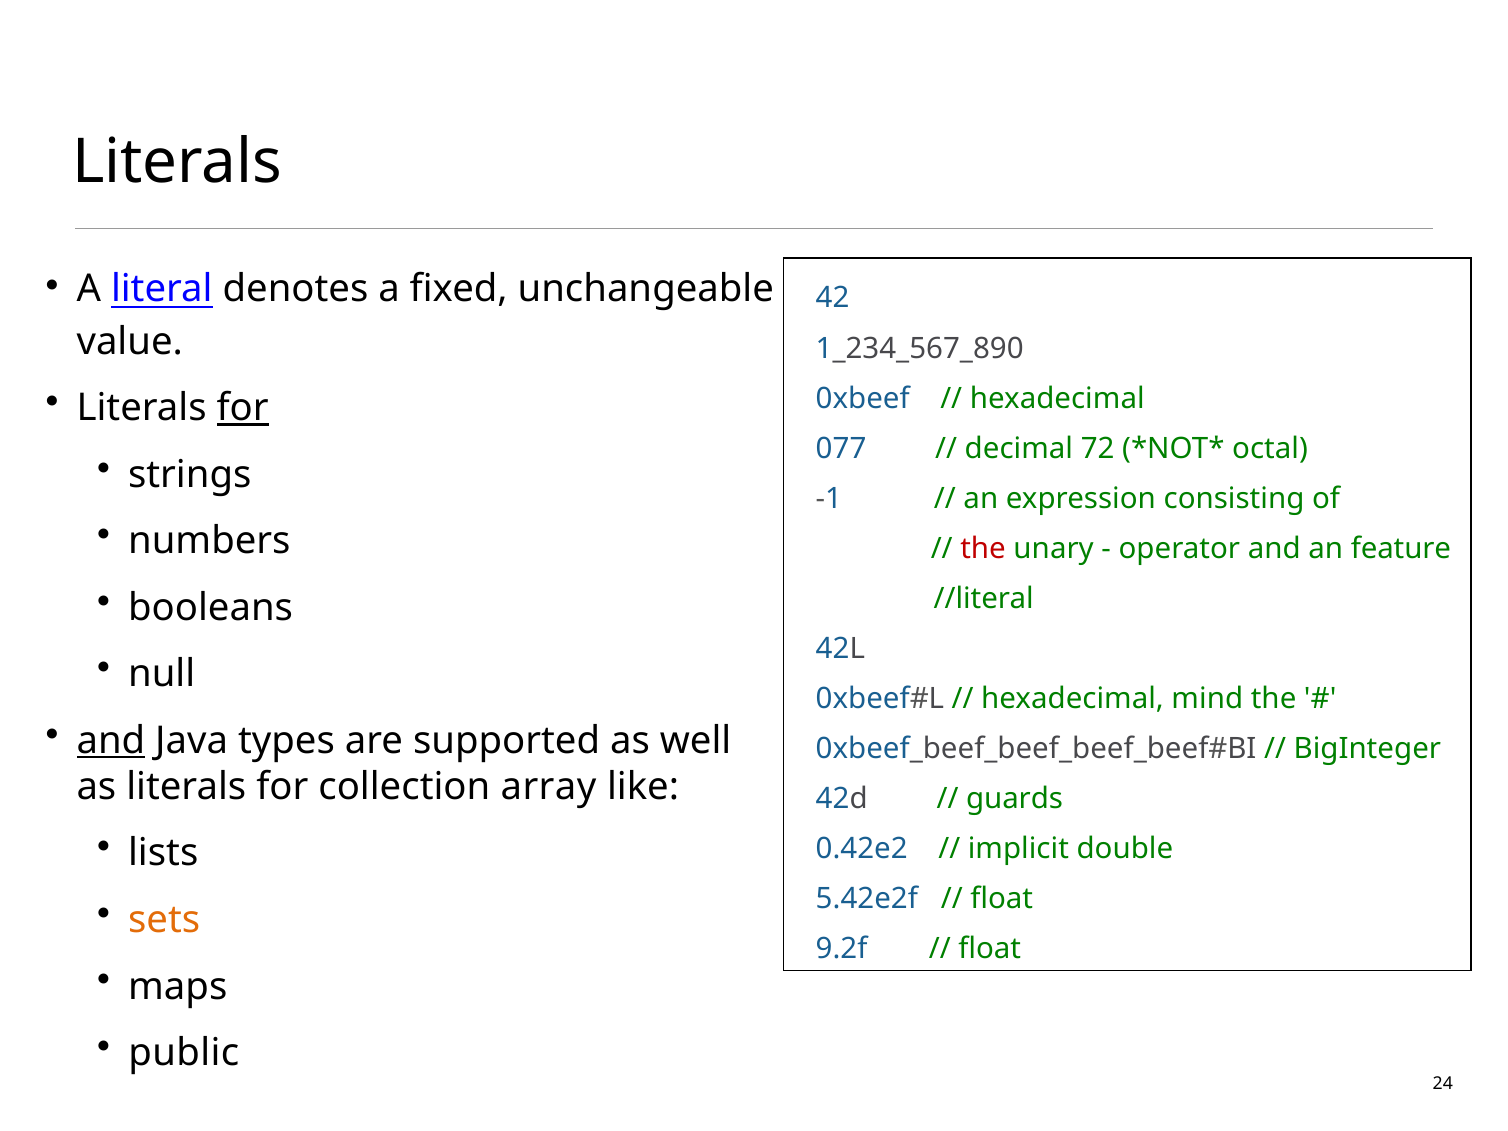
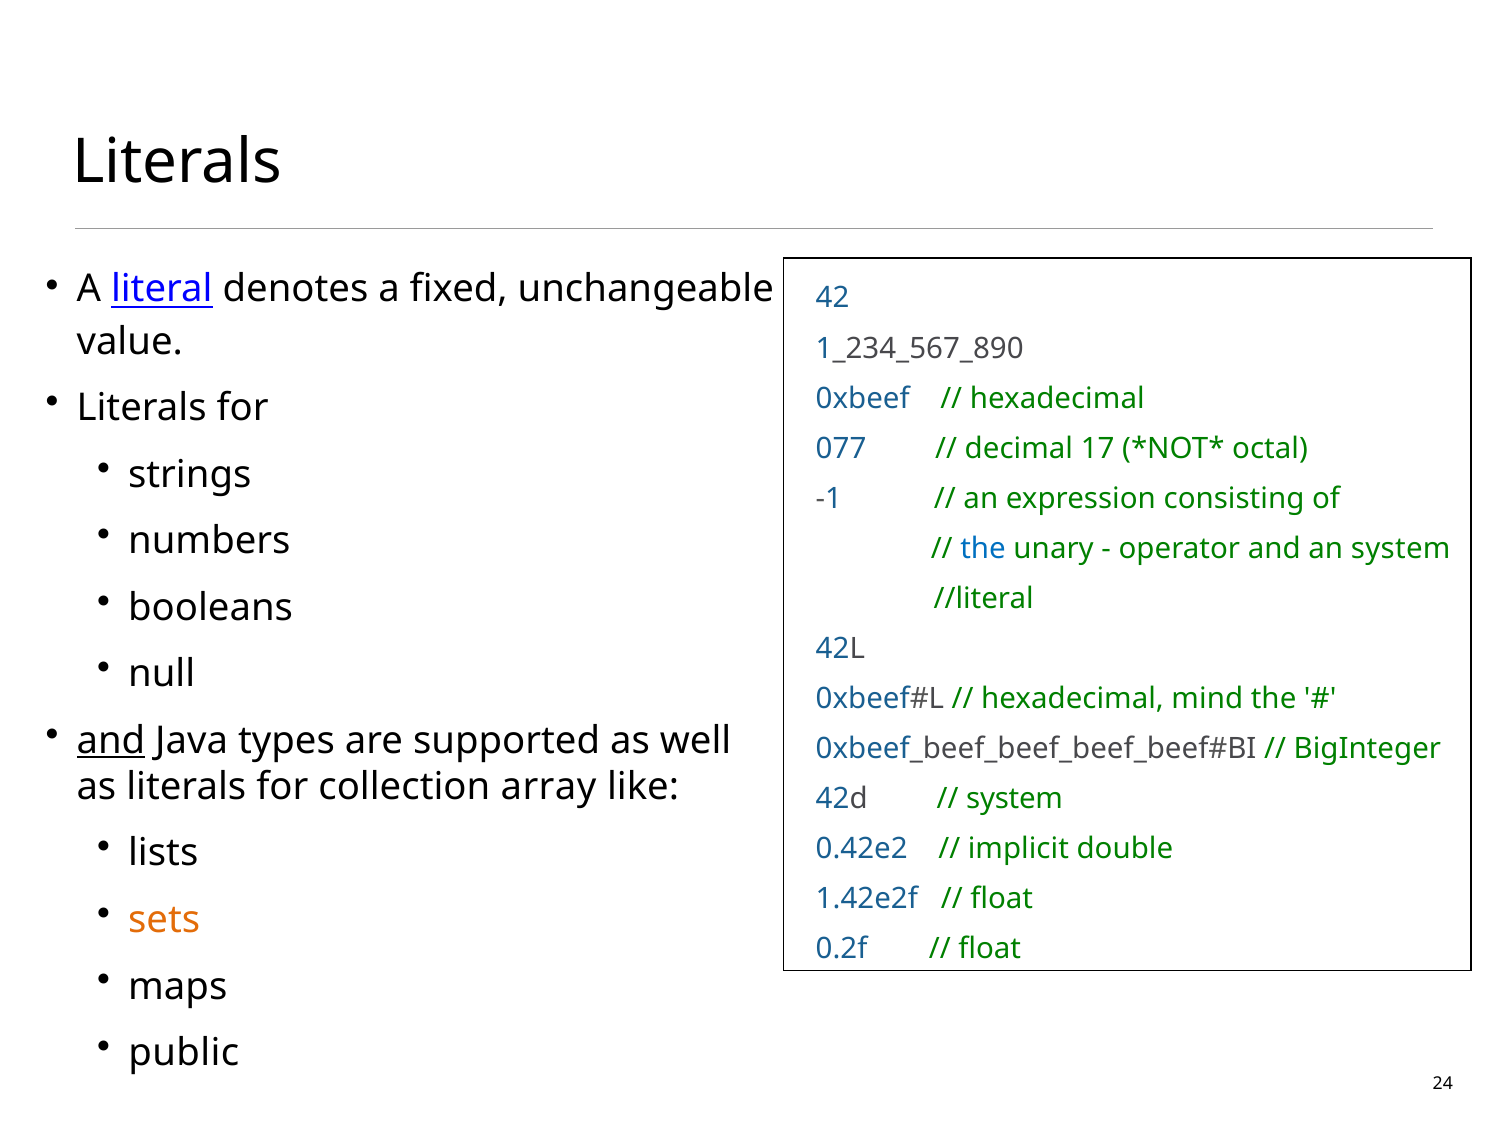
for at (243, 408) underline: present -> none
72: 72 -> 17
the at (983, 548) colour: red -> blue
an feature: feature -> system
guards at (1015, 799): guards -> system
5.42e2f: 5.42e2f -> 1.42e2f
9.2f: 9.2f -> 0.2f
